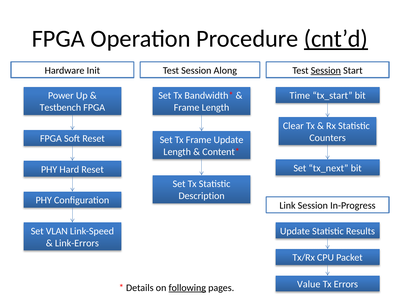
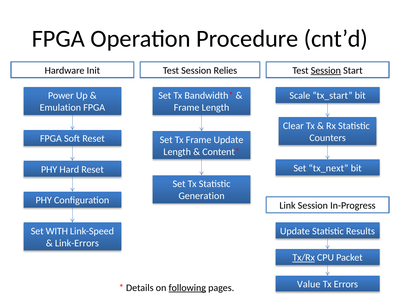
cnt’d underline: present -> none
Along: Along -> Relies
Time: Time -> Scale
Testbench: Testbench -> Emulation
Description: Description -> Generation
VLAN: VLAN -> WITH
Tx/Rx underline: none -> present
